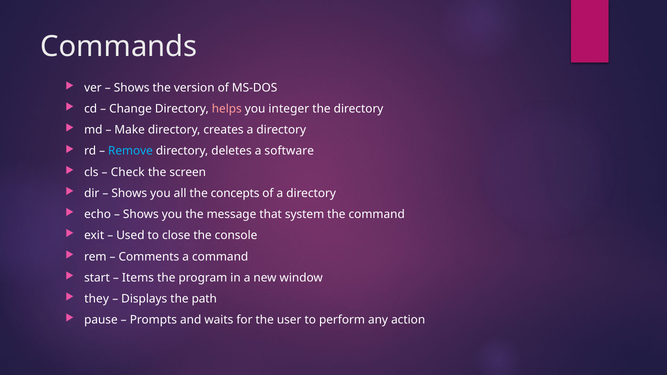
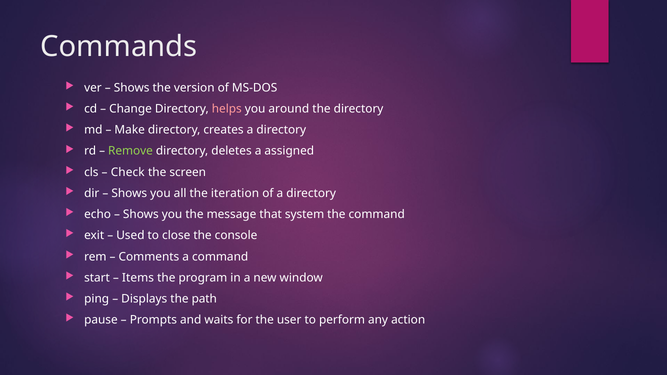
integer: integer -> around
Remove colour: light blue -> light green
software: software -> assigned
concepts: concepts -> iteration
they: they -> ping
